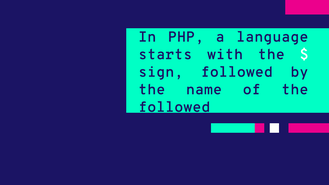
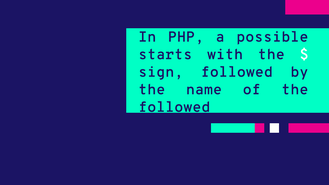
language: language -> possible
